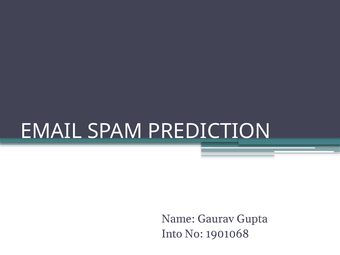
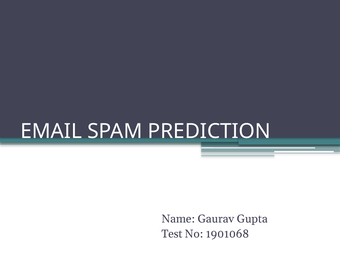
Into: Into -> Test
